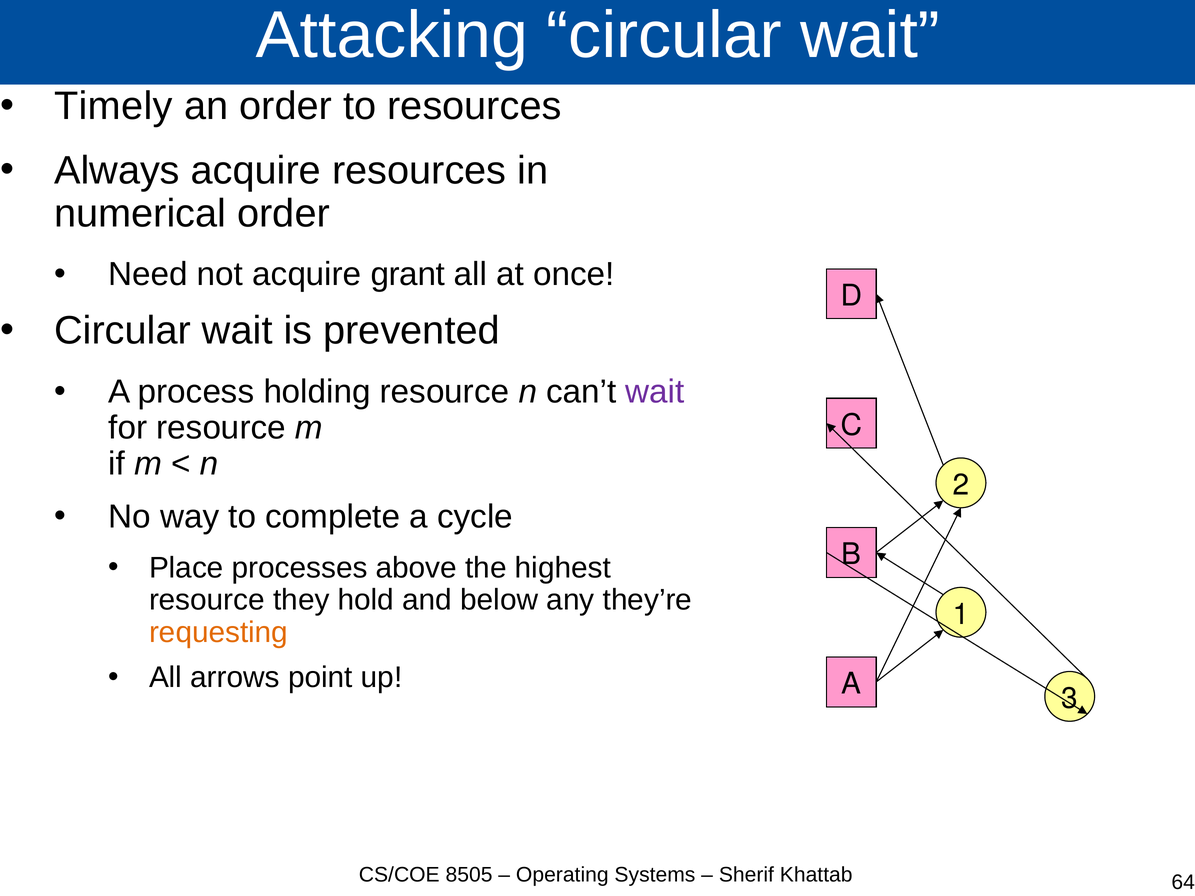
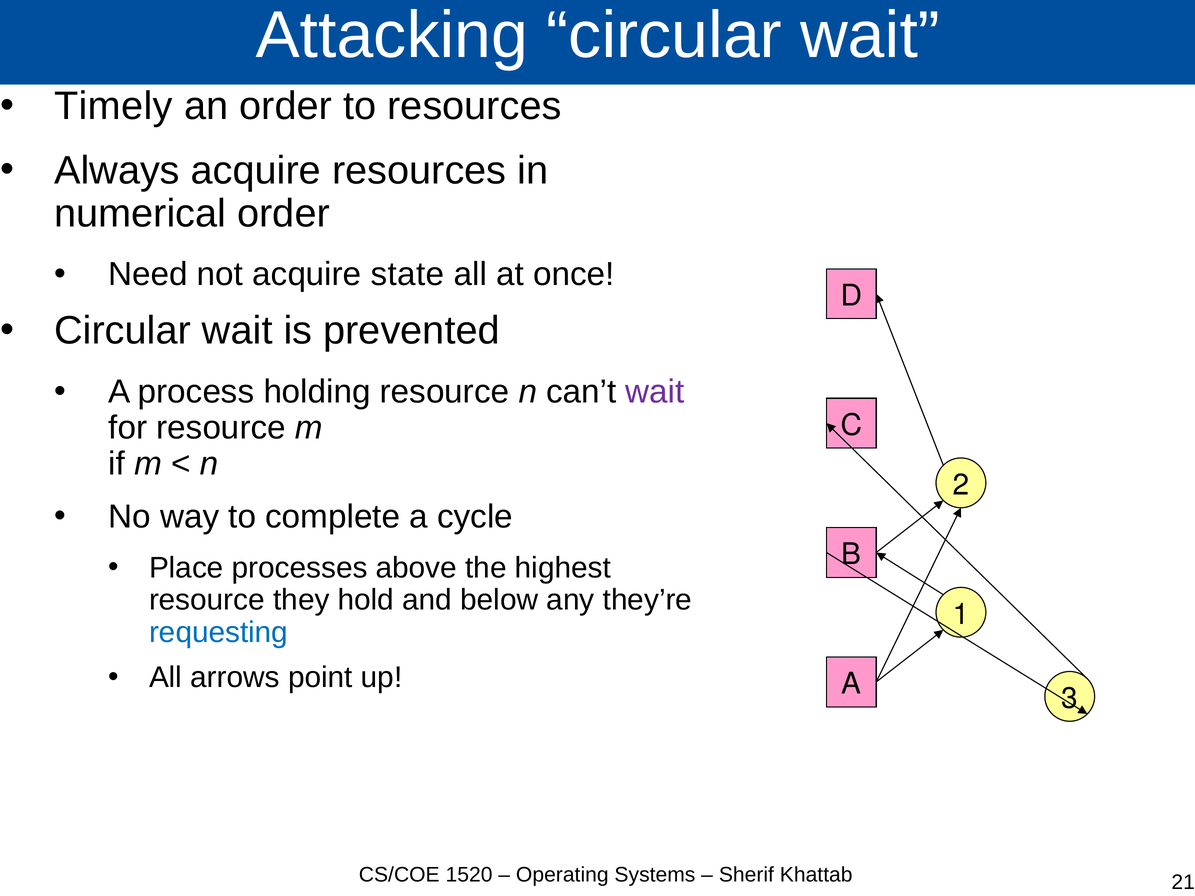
grant: grant -> state
requesting colour: orange -> blue
8505: 8505 -> 1520
64: 64 -> 21
